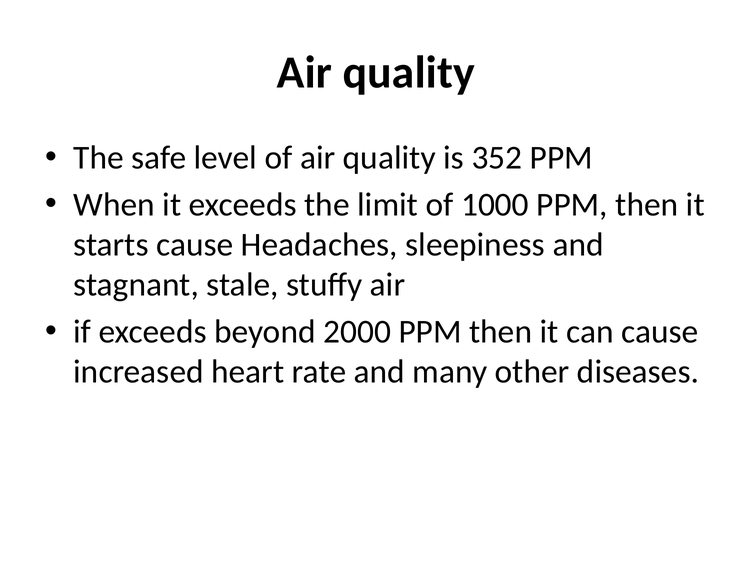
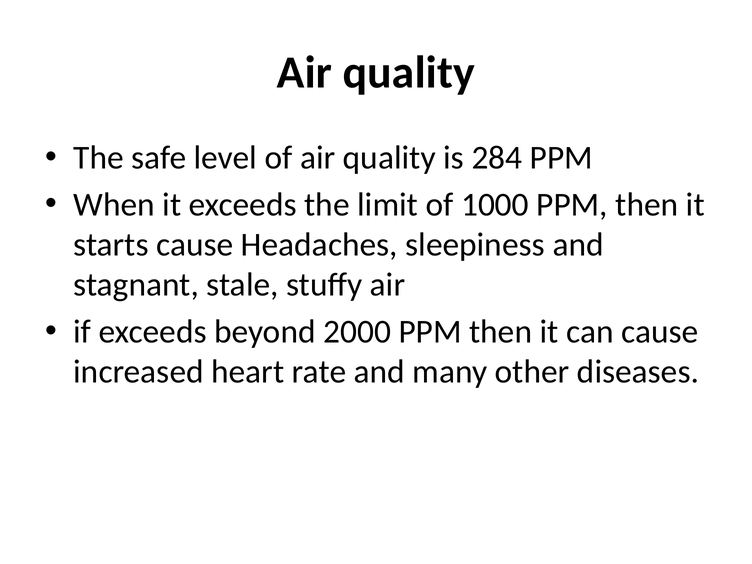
352: 352 -> 284
